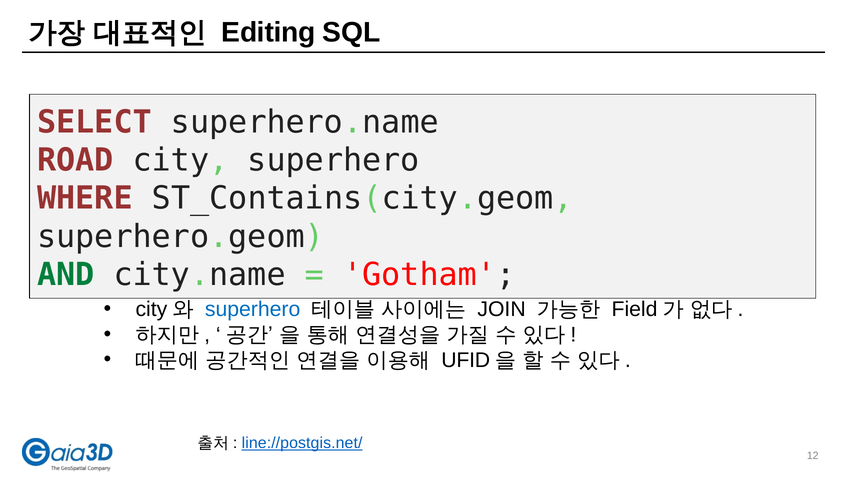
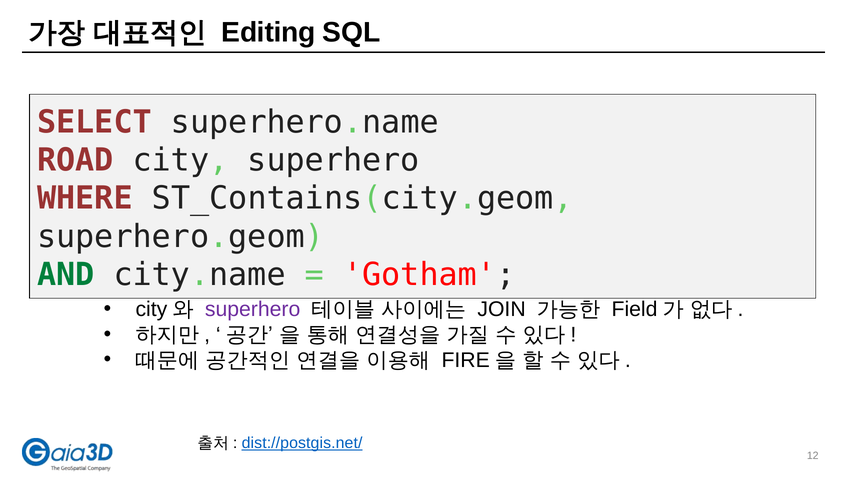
superhero at (253, 309) colour: blue -> purple
UFID: UFID -> FIRE
line://postgis.net/: line://postgis.net/ -> dist://postgis.net/
